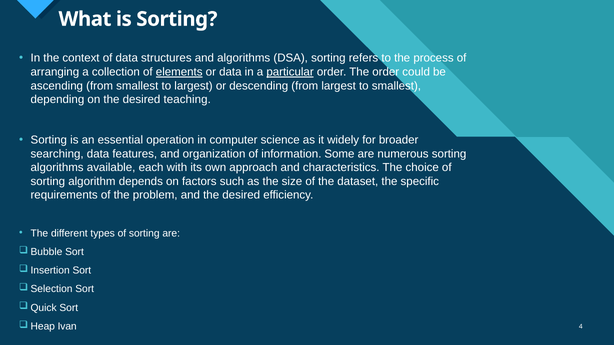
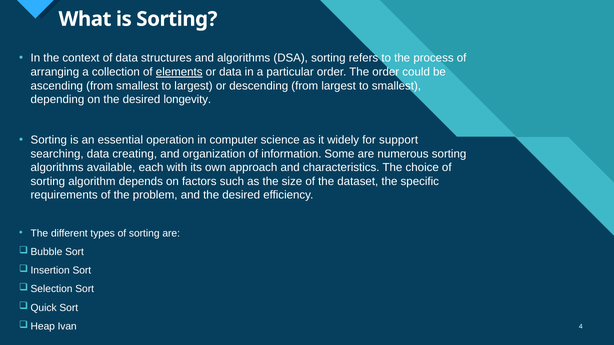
particular underline: present -> none
teaching: teaching -> longevity
broader: broader -> support
features: features -> creating
